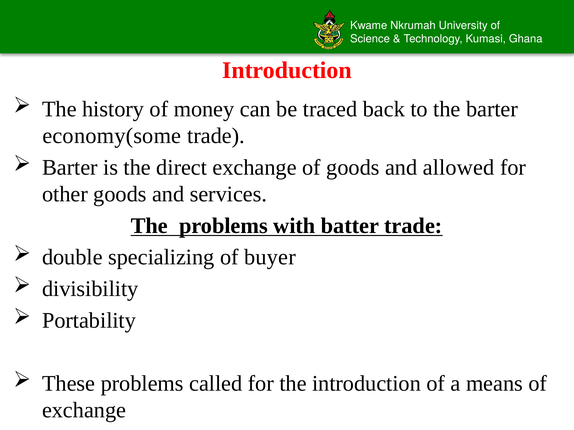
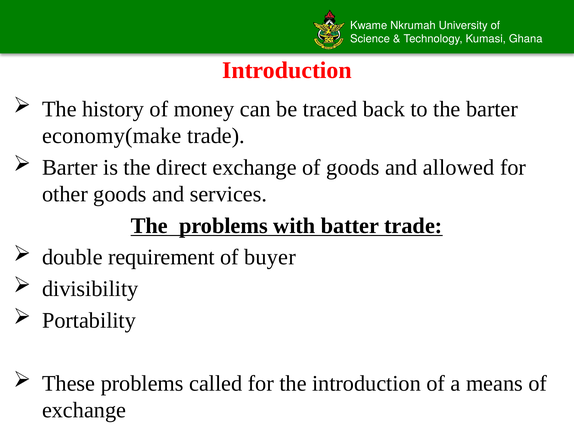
economy(some: economy(some -> economy(make
specializing: specializing -> requirement
